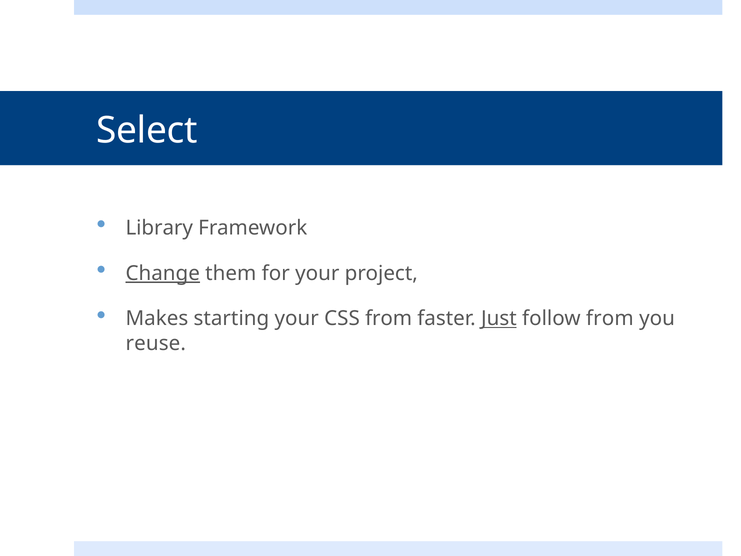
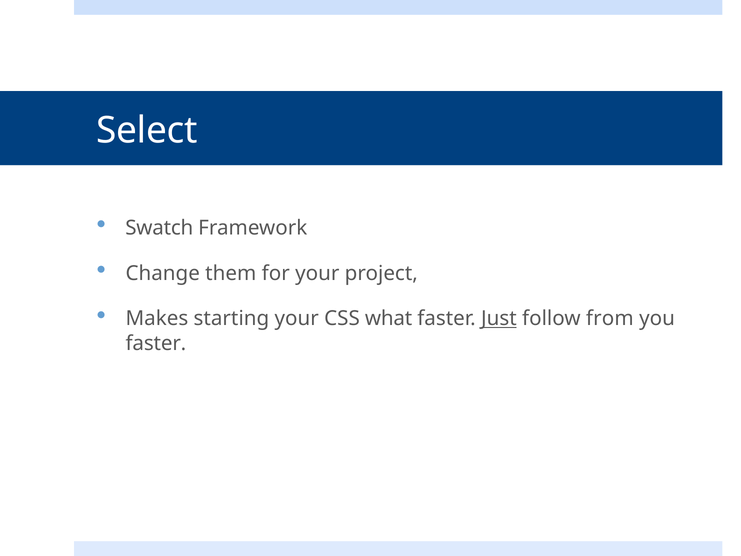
Library: Library -> Swatch
Change underline: present -> none
CSS from: from -> what
reuse at (156, 343): reuse -> faster
